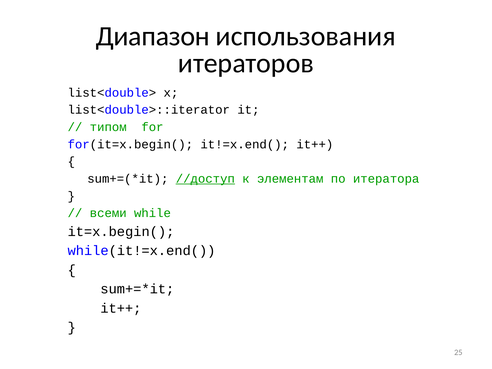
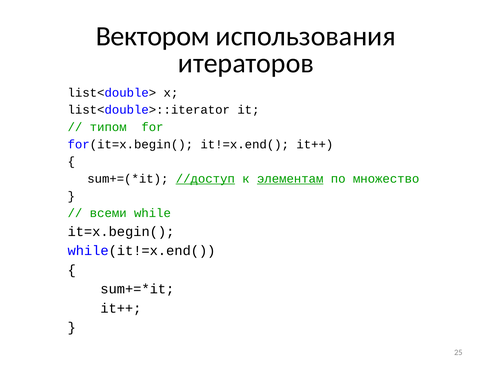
Диапазон: Диапазон -> Вектором
элементам underline: none -> present
итератора: итератора -> множество
